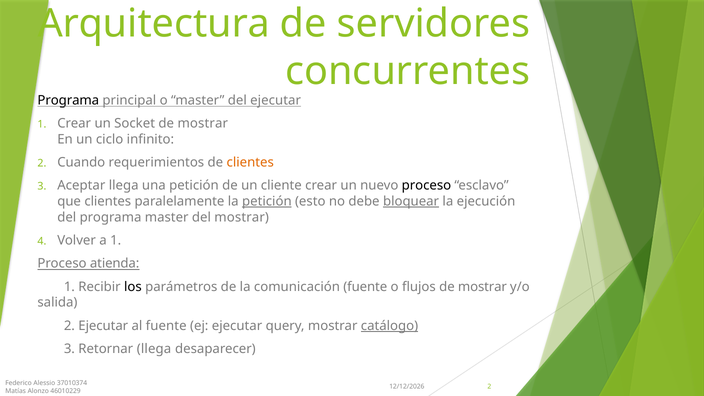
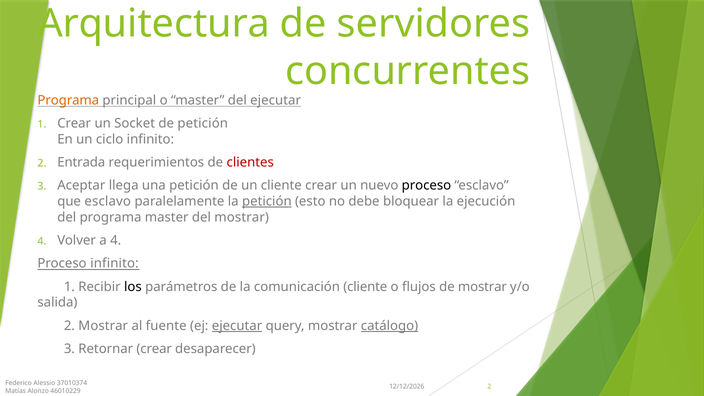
Programa at (68, 100) colour: black -> orange
Socket de mostrar: mostrar -> petición
Cuando: Cuando -> Entrada
clientes at (250, 162) colour: orange -> red
que clientes: clientes -> esclavo
bloquear underline: present -> none
a 1: 1 -> 4
Proceso atienda: atienda -> infinito
comunicación fuente: fuente -> cliente
2 Ejecutar: Ejecutar -> Mostrar
ejecutar at (237, 326) underline: none -> present
Retornar llega: llega -> crear
